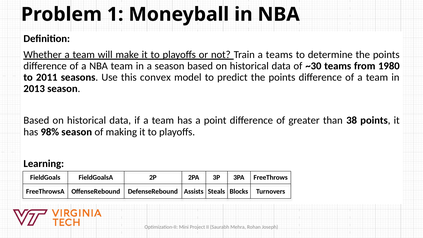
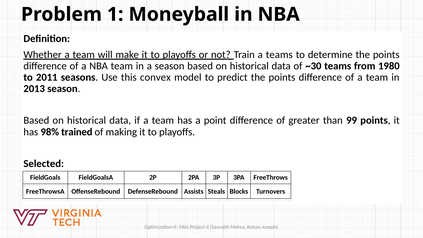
38: 38 -> 99
98% season: season -> trained
Learning: Learning -> Selected
